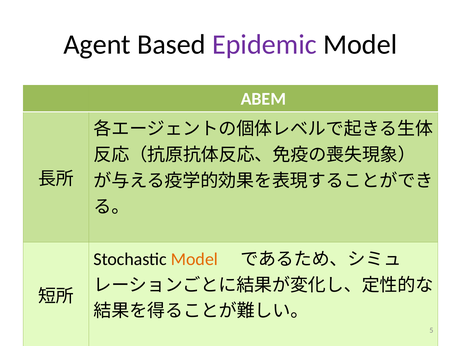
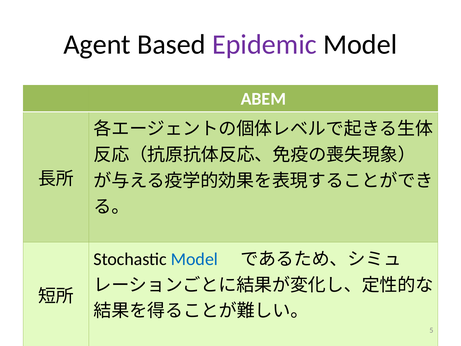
Model at (194, 259) colour: orange -> blue
